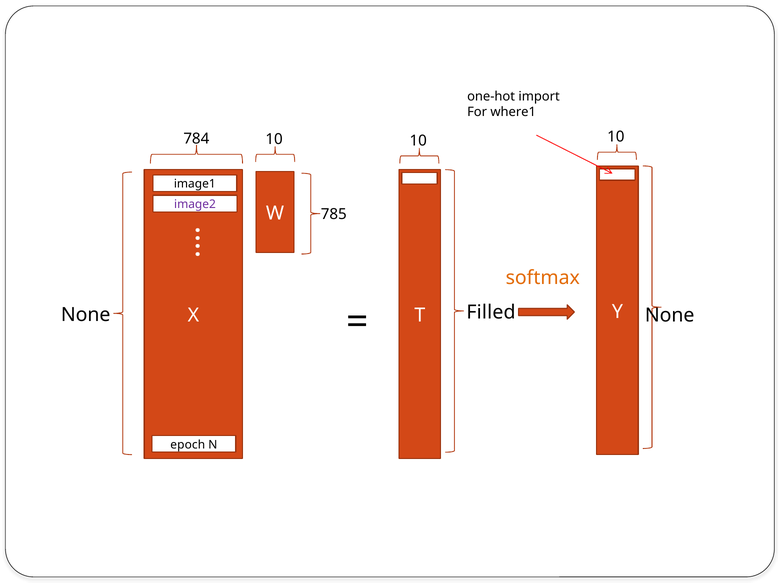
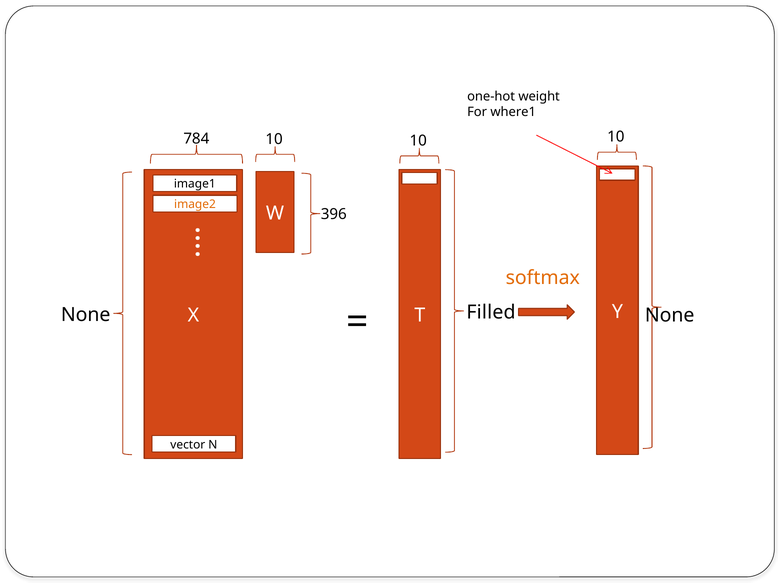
import: import -> weight
image2 colour: purple -> orange
785: 785 -> 396
epoch: epoch -> vector
